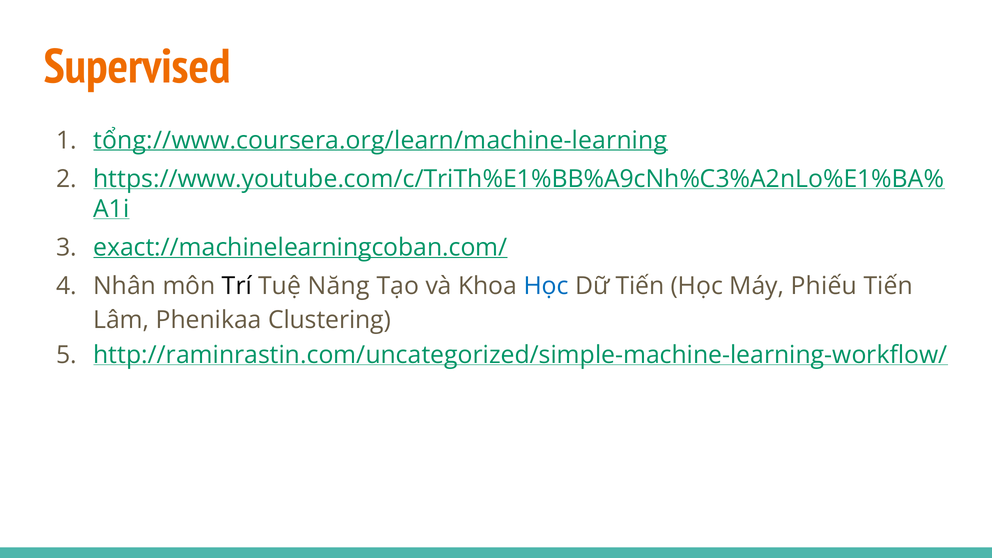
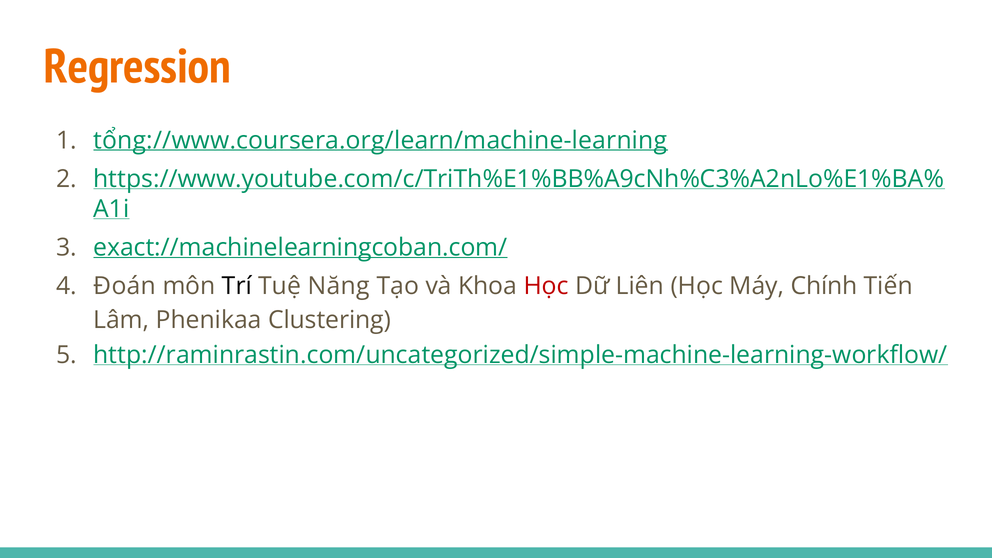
Supervised: Supervised -> Regression
Nhân: Nhân -> Đoán
Học at (546, 286) colour: blue -> red
Dữ Tiến: Tiến -> Liên
Phiếu: Phiếu -> Chính
